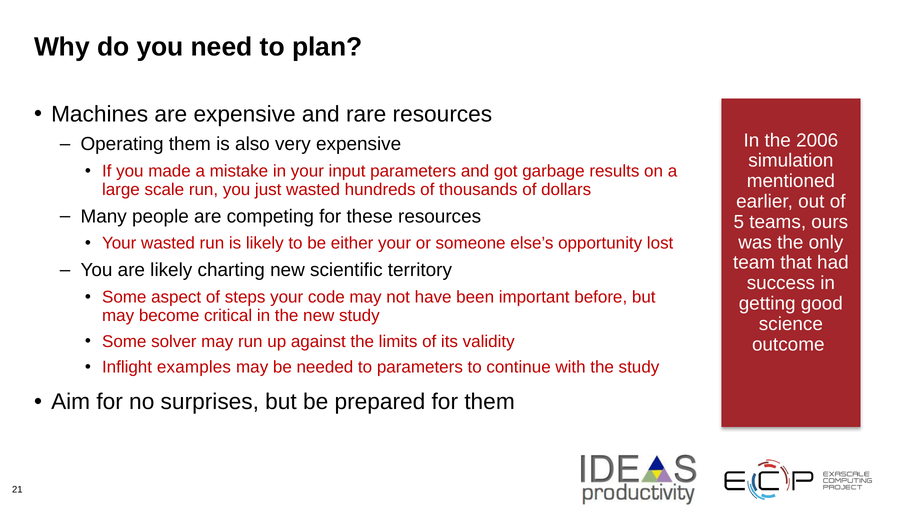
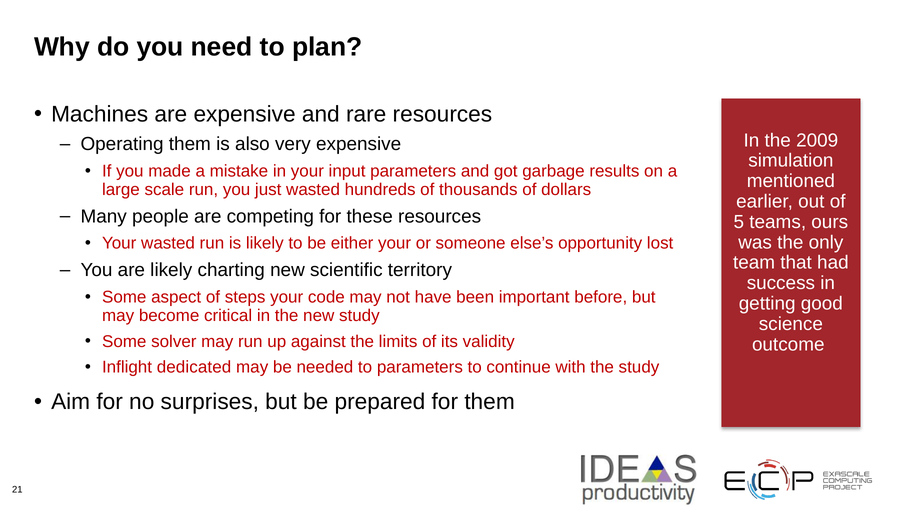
2006: 2006 -> 2009
examples: examples -> dedicated
